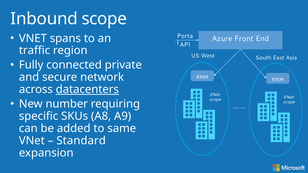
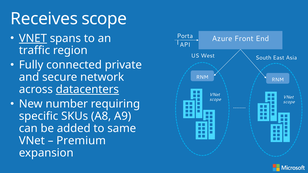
Inbound: Inbound -> Receives
VNET at (33, 38) underline: none -> present
Standard: Standard -> Premium
